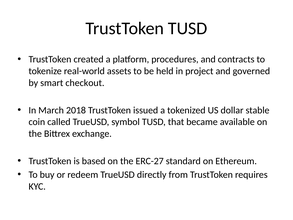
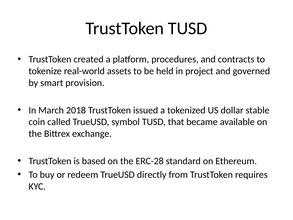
checkout: checkout -> provision
ERC-27: ERC-27 -> ERC-28
